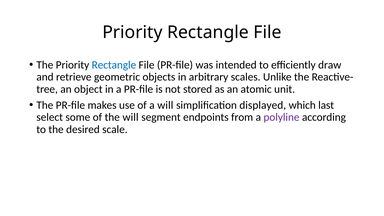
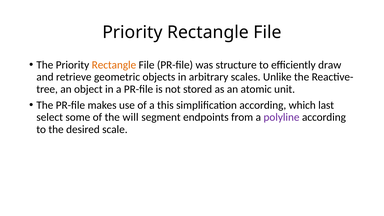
Rectangle at (114, 65) colour: blue -> orange
intended: intended -> structure
a will: will -> this
simplification displayed: displayed -> according
